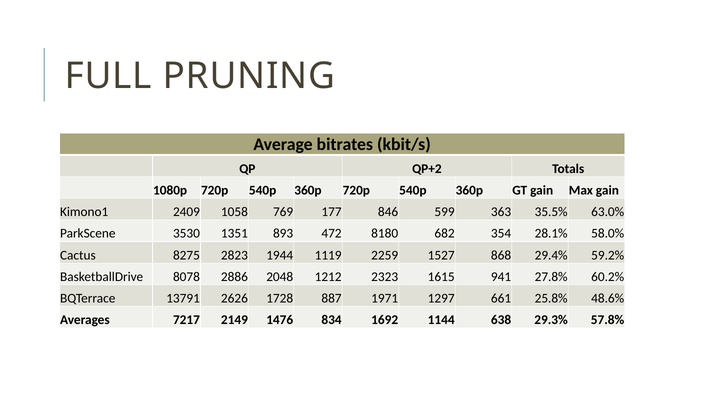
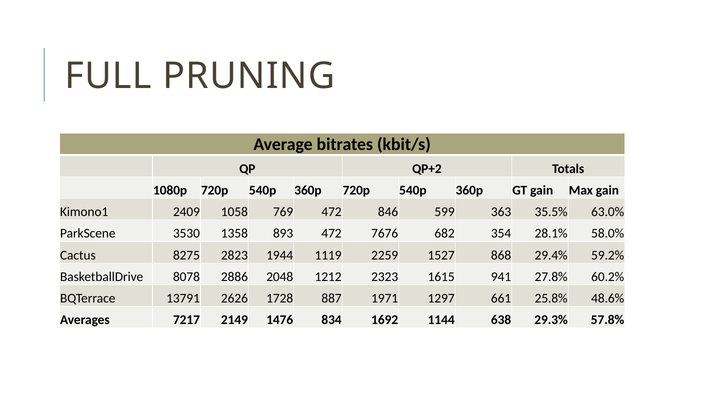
769 177: 177 -> 472
1351: 1351 -> 1358
8180: 8180 -> 7676
